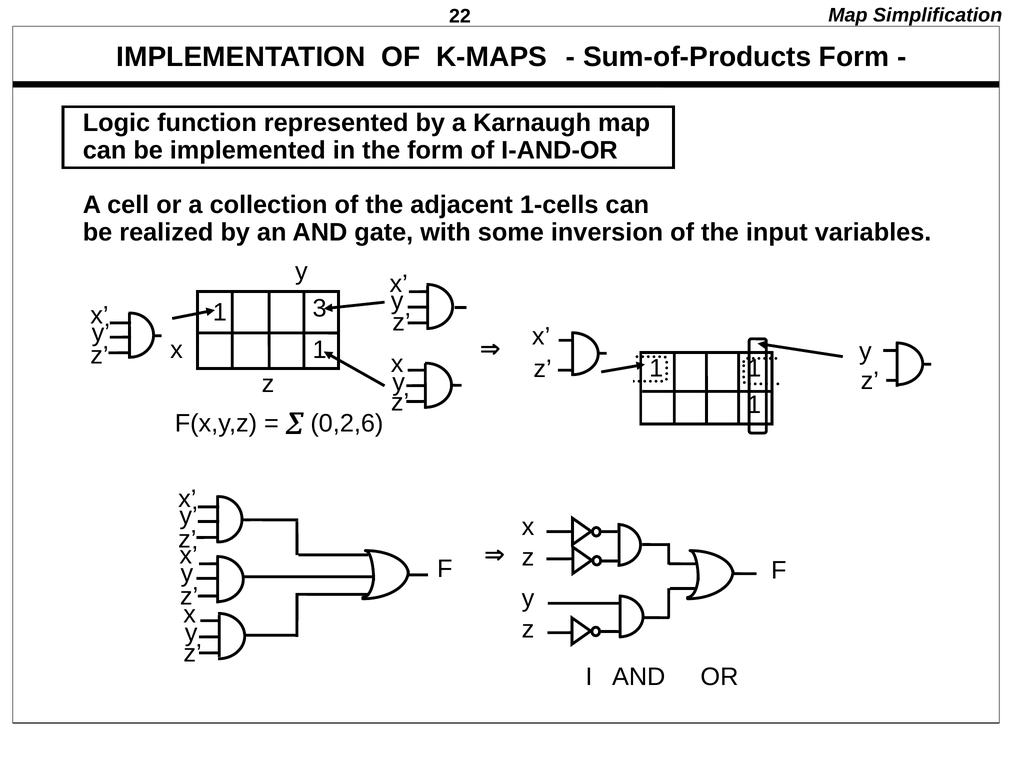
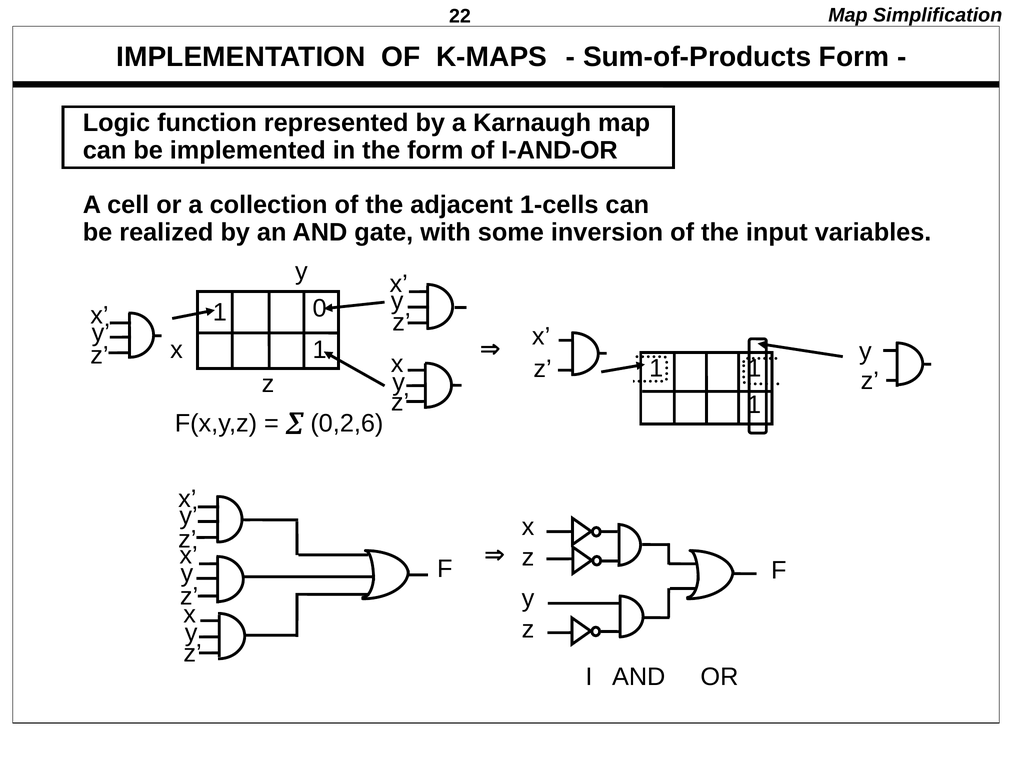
3: 3 -> 0
